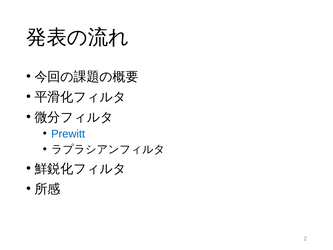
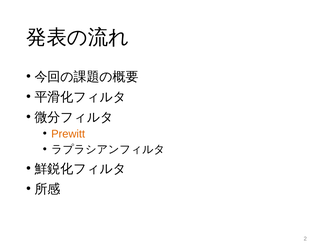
Prewitt colour: blue -> orange
